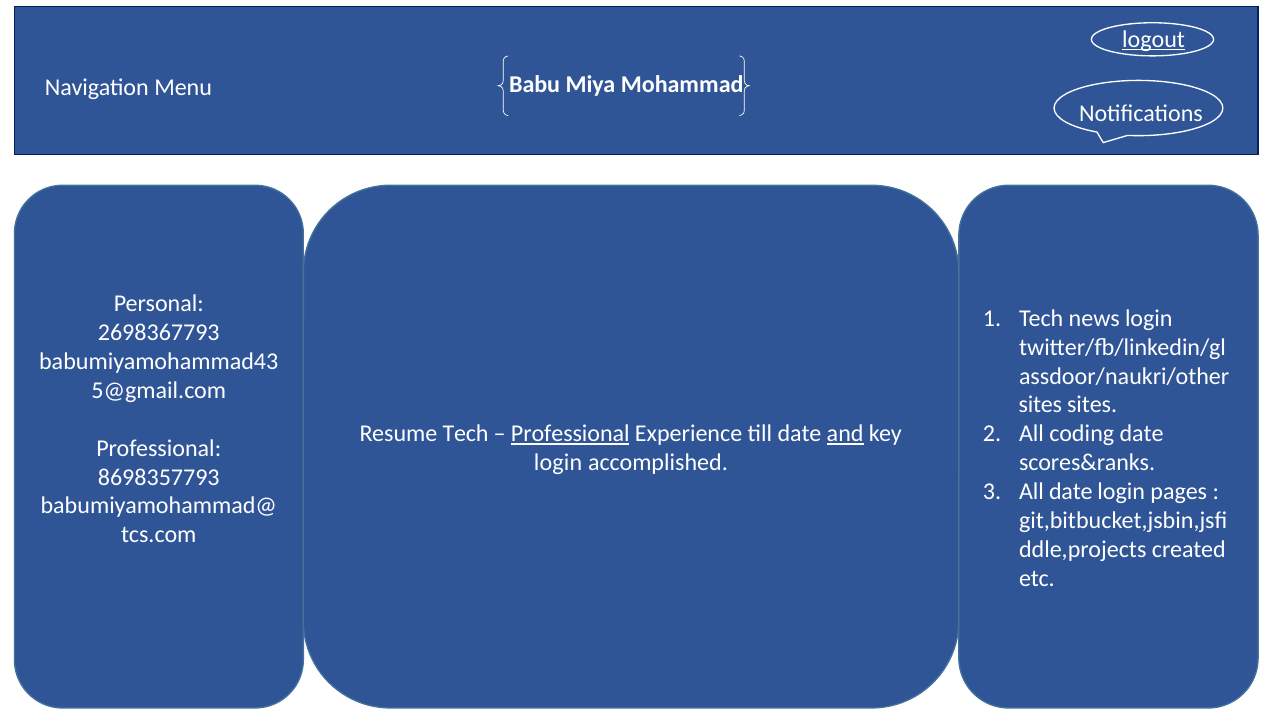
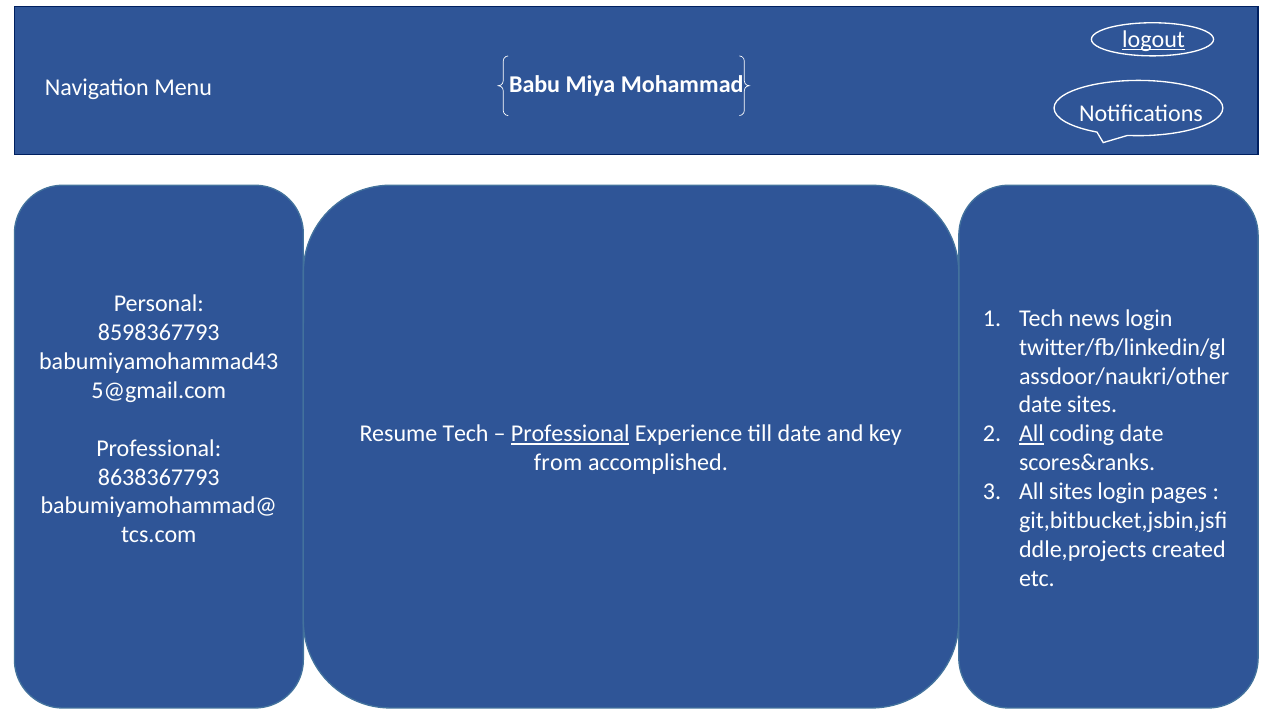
2698367793: 2698367793 -> 8598367793
sites at (1040, 405): sites -> date
and underline: present -> none
All at (1032, 434) underline: none -> present
login at (558, 463): login -> from
8698357793: 8698357793 -> 8638367793
All date: date -> sites
